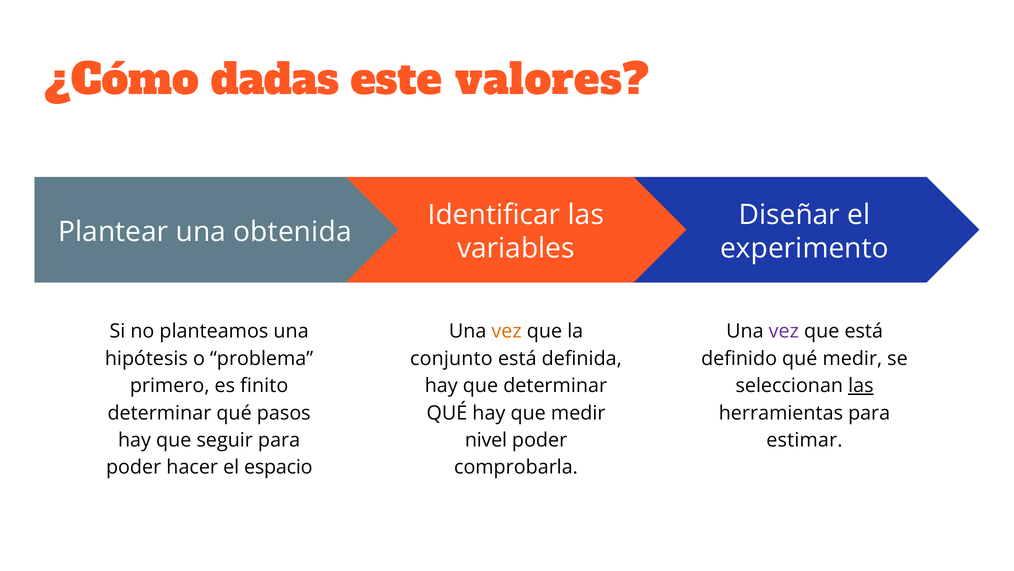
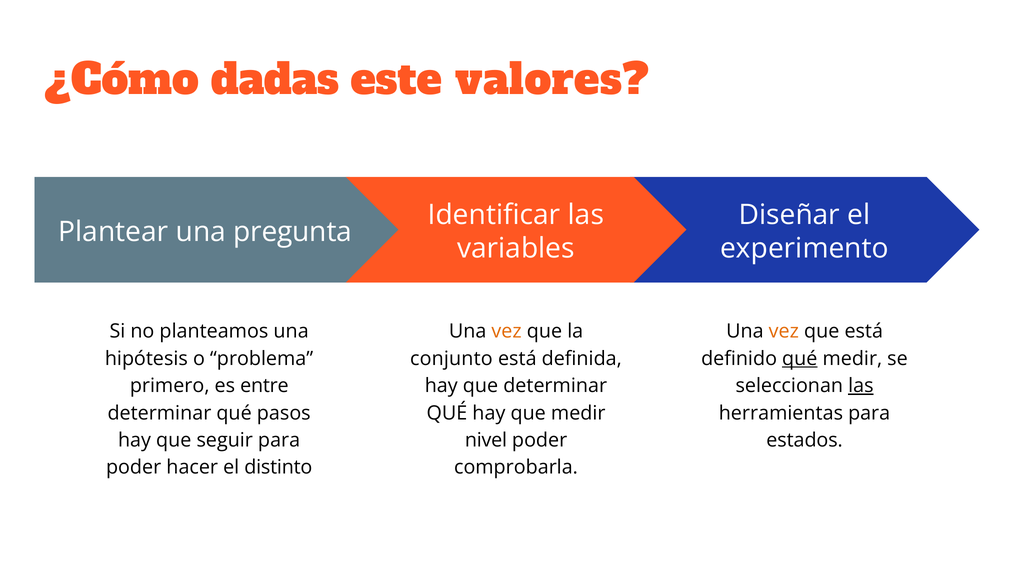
obtenida: obtenida -> pregunta
vez at (784, 331) colour: purple -> orange
qué at (800, 358) underline: none -> present
finito: finito -> entre
estimar: estimar -> estados
espacio: espacio -> distinto
